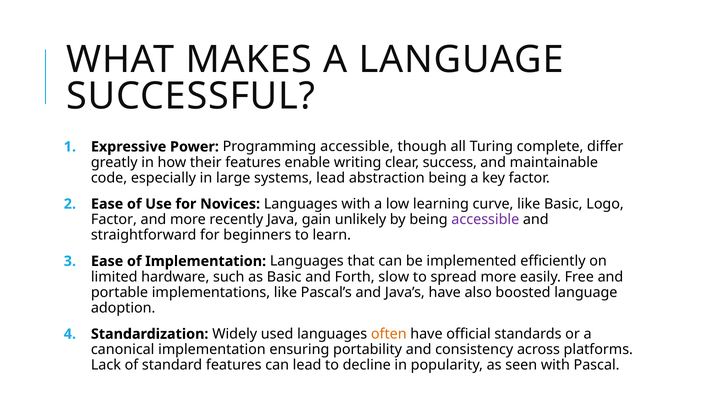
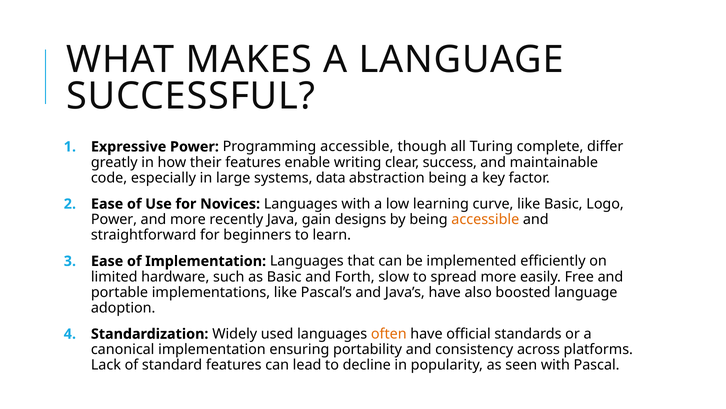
systems lead: lead -> data
Factor at (114, 219): Factor -> Power
unlikely: unlikely -> designs
accessible at (485, 219) colour: purple -> orange
